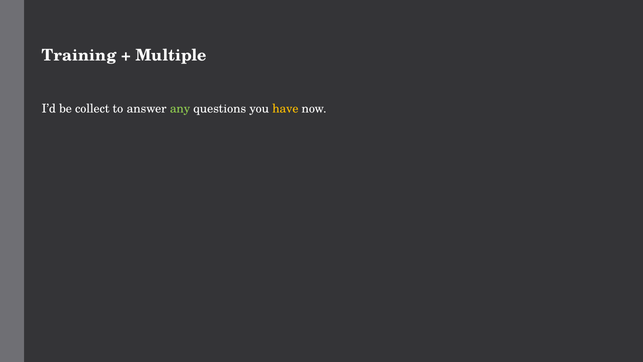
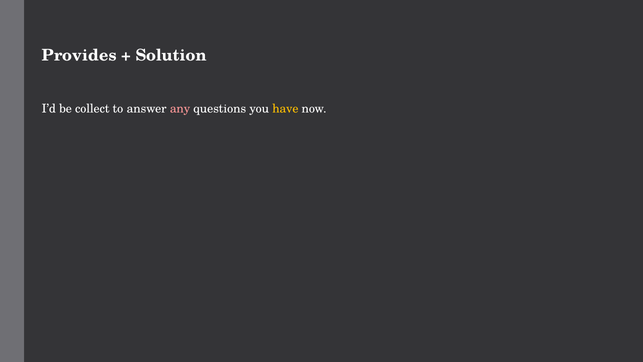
Training: Training -> Provides
Multiple: Multiple -> Solution
any colour: light green -> pink
